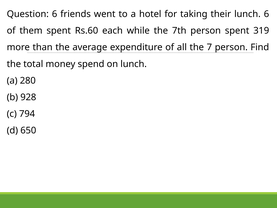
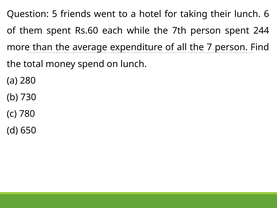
Question 6: 6 -> 5
319: 319 -> 244
928: 928 -> 730
794: 794 -> 780
